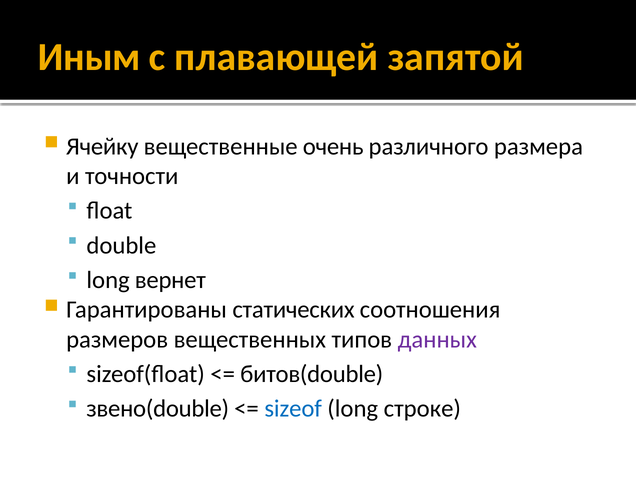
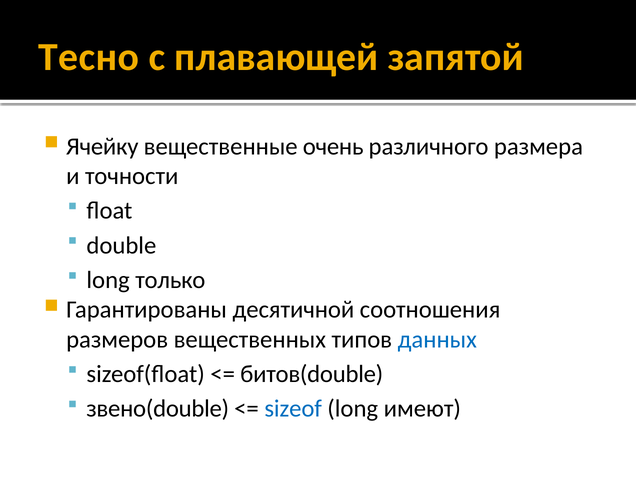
Иным: Иным -> Тесно
вернет: вернет -> только
статических: статических -> десятичной
данных colour: purple -> blue
строке: строке -> имеют
